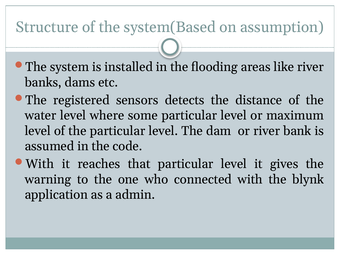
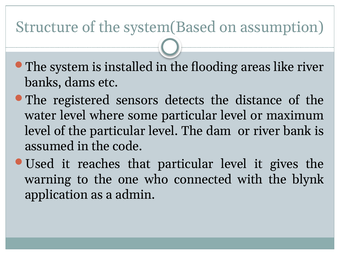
With at (40, 164): With -> Used
